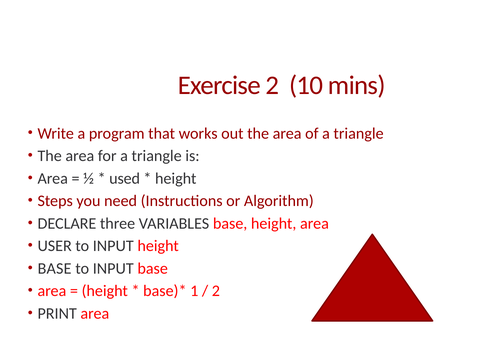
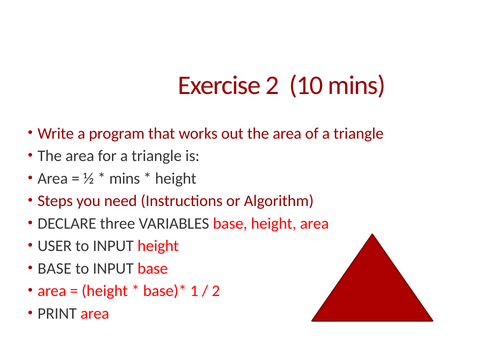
used at (125, 179): used -> mins
